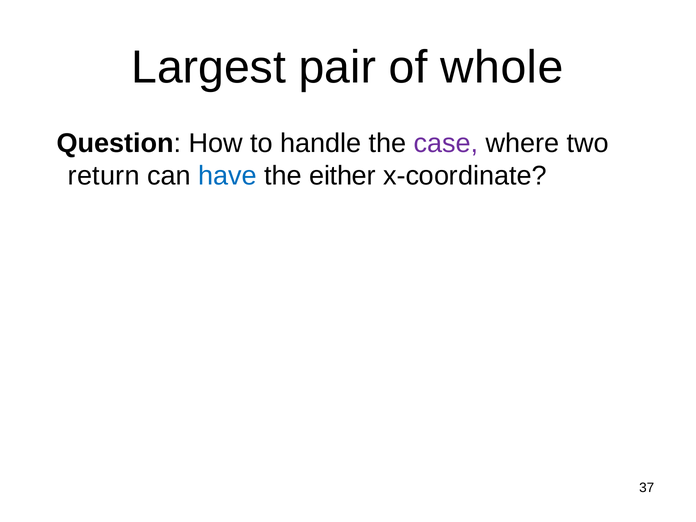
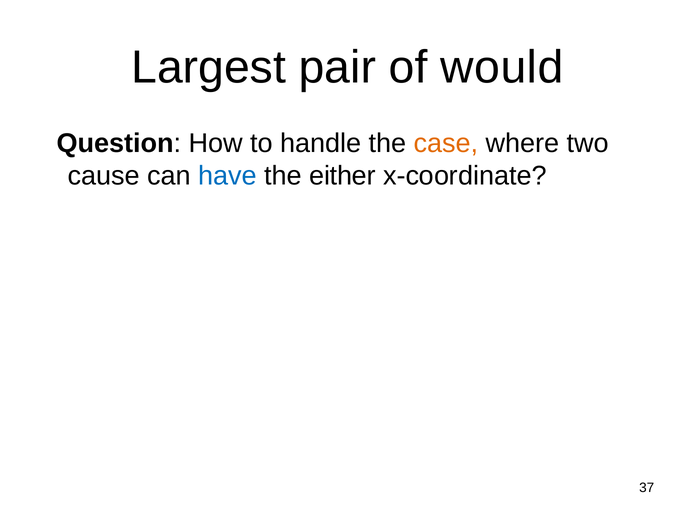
whole: whole -> would
case colour: purple -> orange
return: return -> cause
